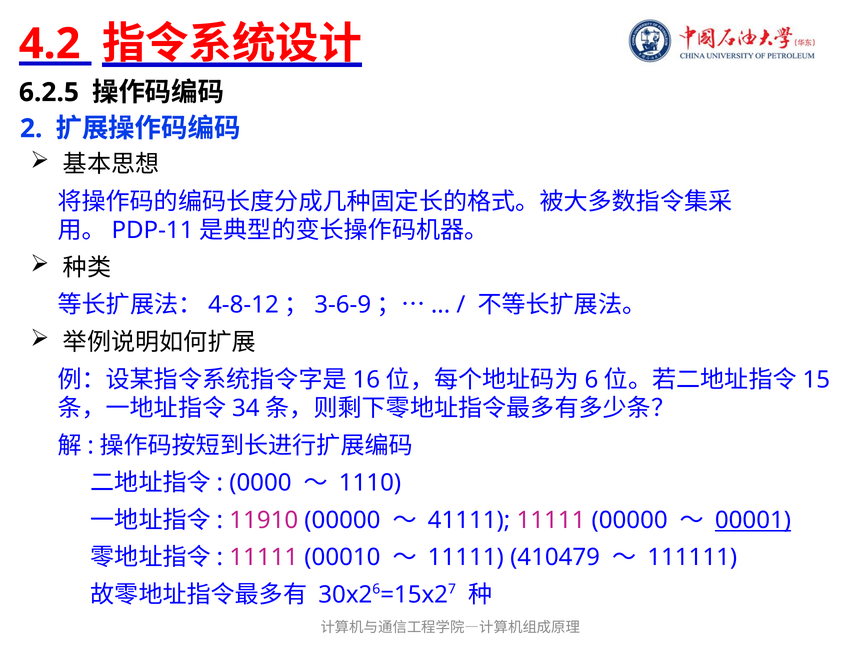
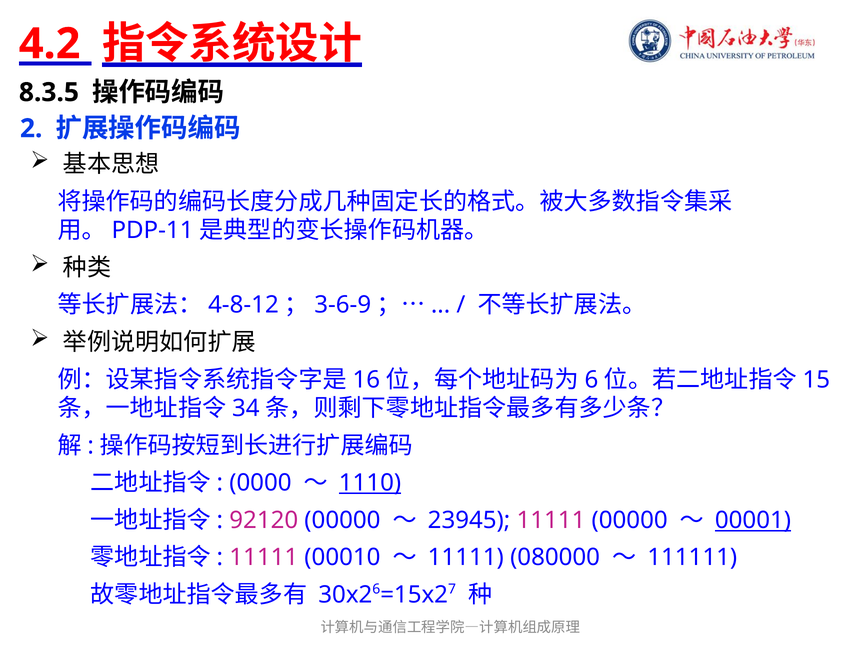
6.2.5: 6.2.5 -> 8.3.5
1110 underline: none -> present
11910: 11910 -> 92120
41111: 41111 -> 23945
410479: 410479 -> 080000
